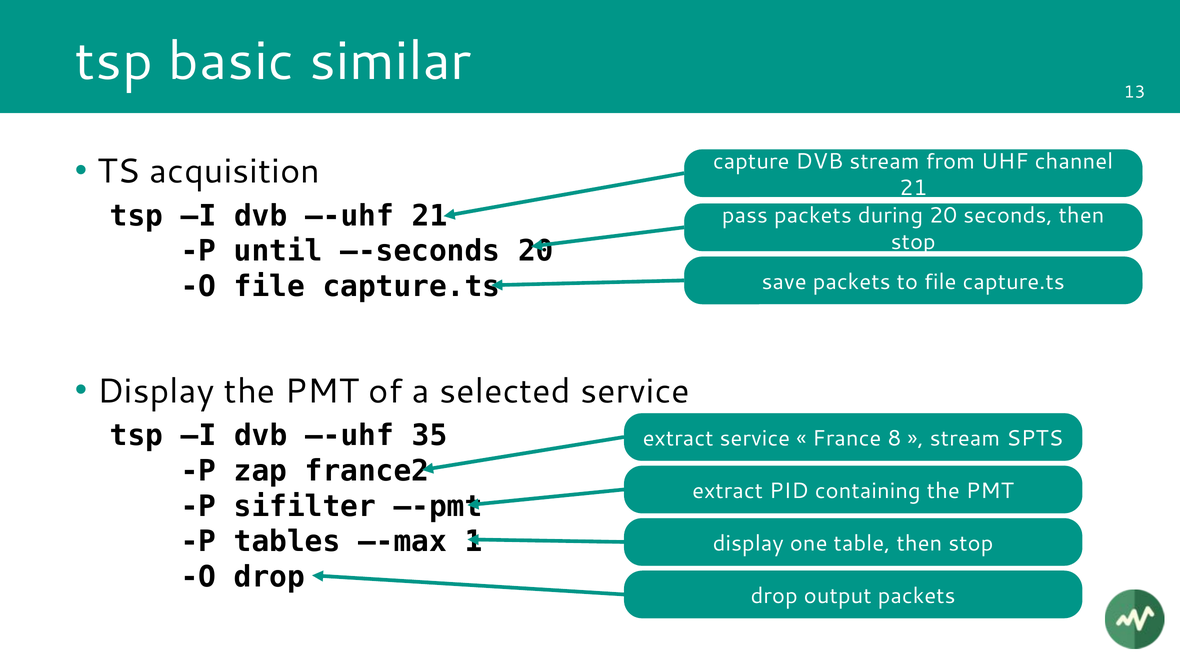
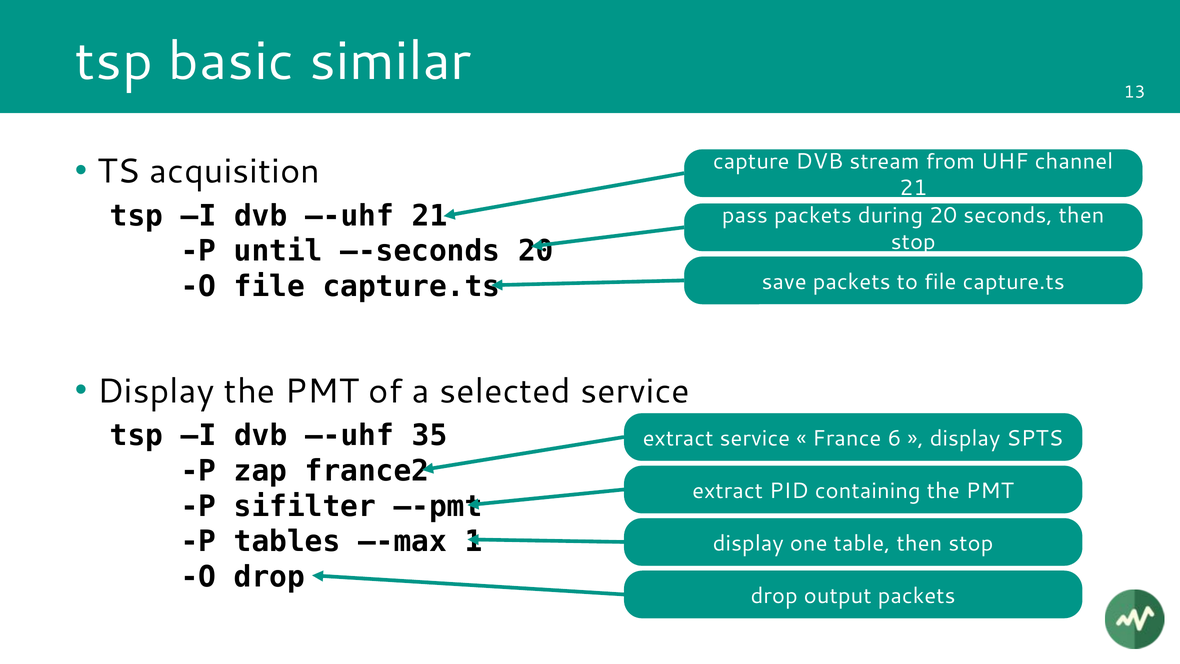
8: 8 -> 6
stream at (965, 438): stream -> display
